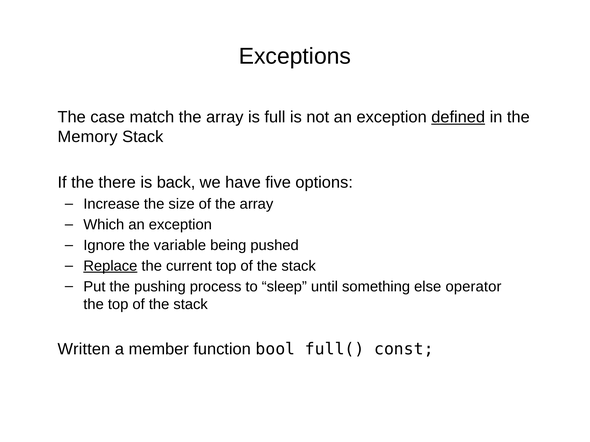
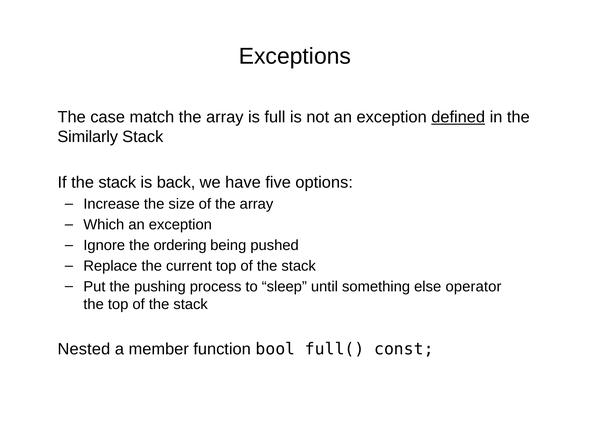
Memory: Memory -> Similarly
If the there: there -> stack
variable: variable -> ordering
Replace underline: present -> none
Written: Written -> Nested
